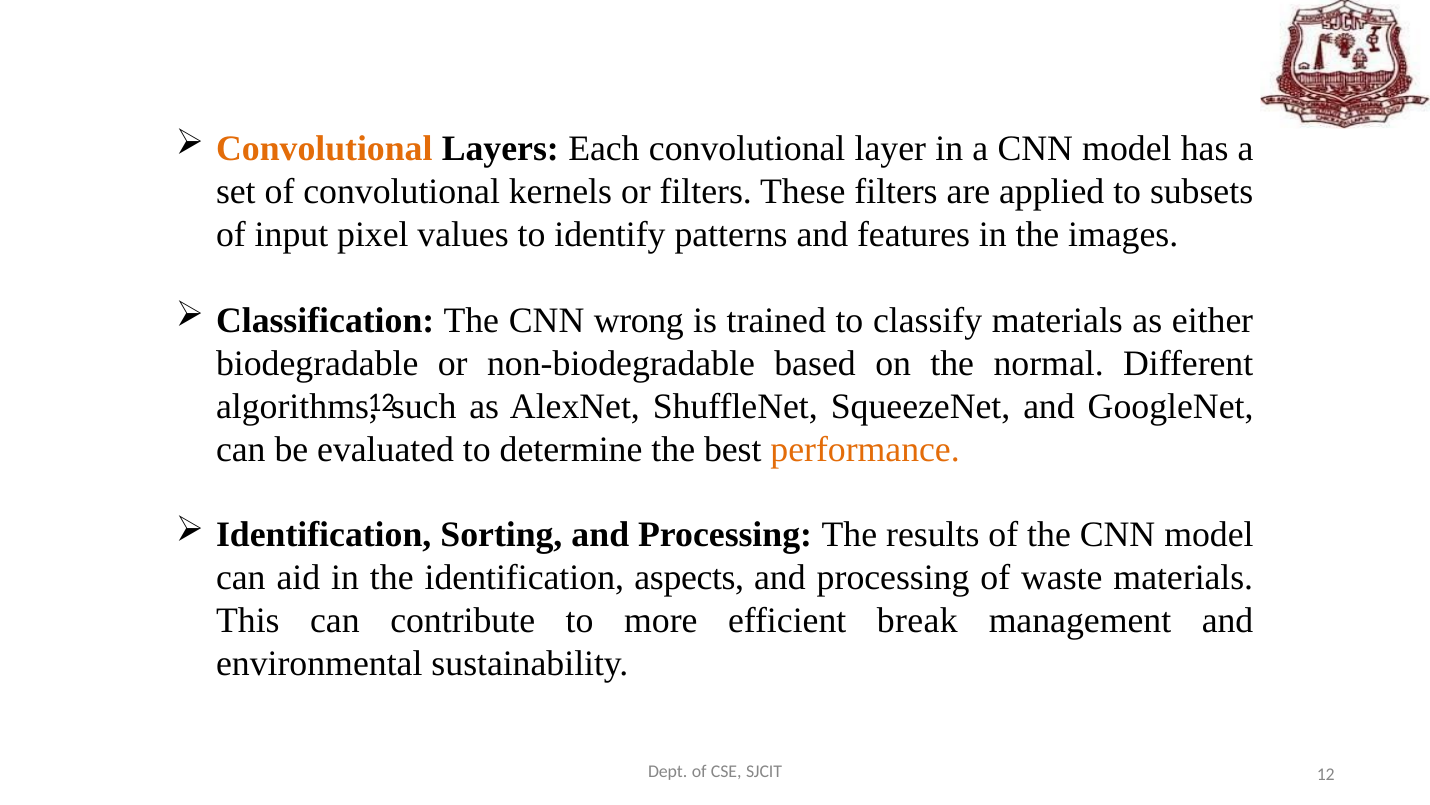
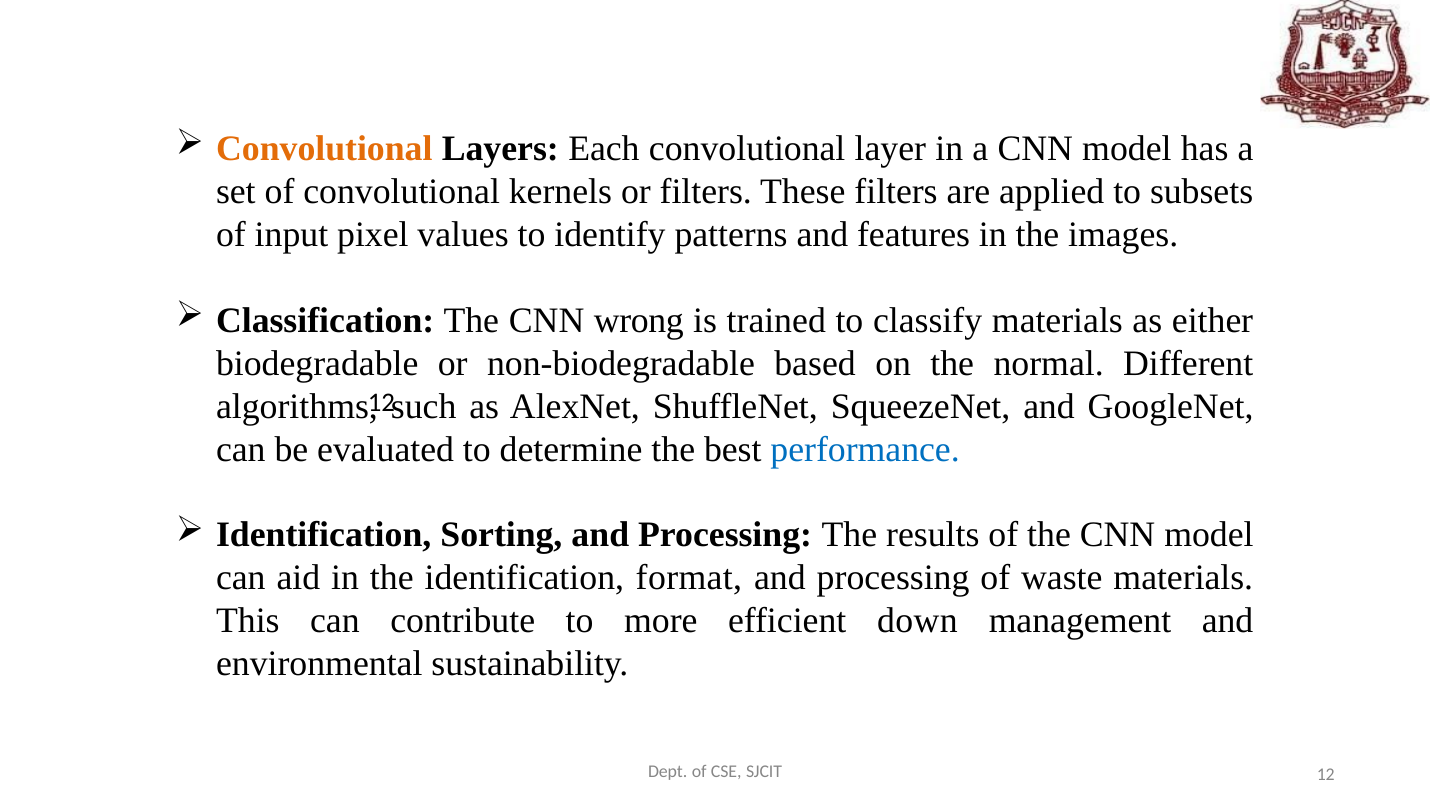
performance colour: orange -> blue
aspects: aspects -> format
break: break -> down
